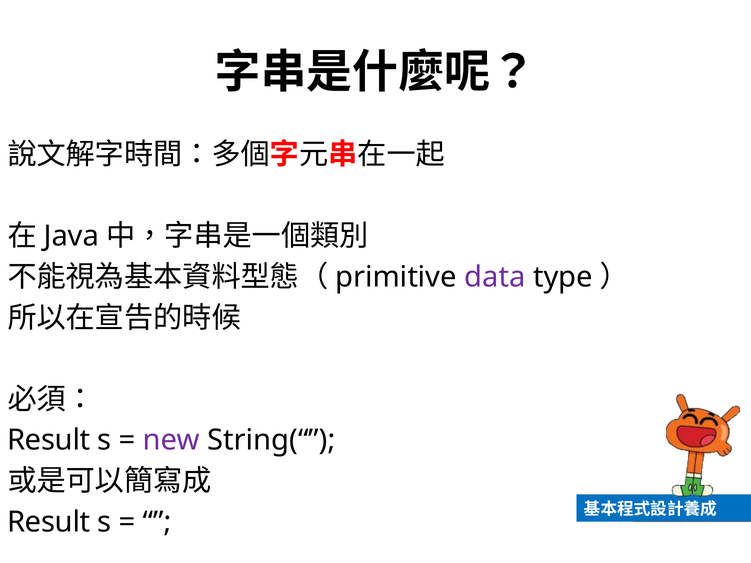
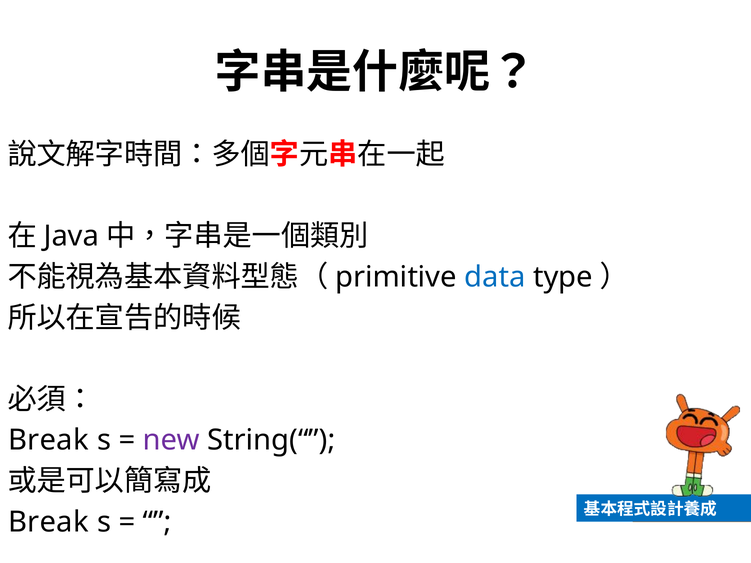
data colour: purple -> blue
Result at (49, 441): Result -> Break
Result at (49, 522): Result -> Break
